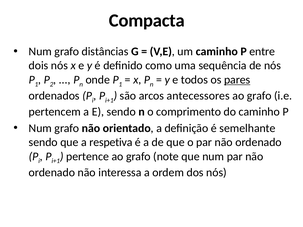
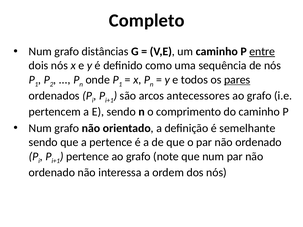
Compacta: Compacta -> Completo
entre underline: none -> present
a respetiva: respetiva -> pertence
